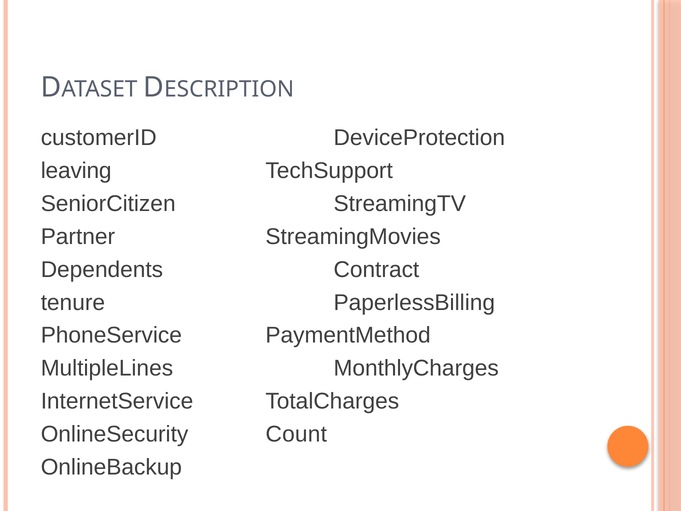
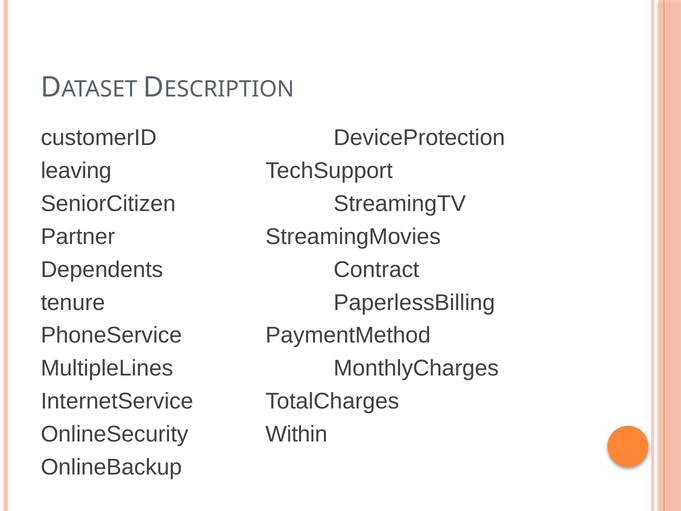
Count: Count -> Within
